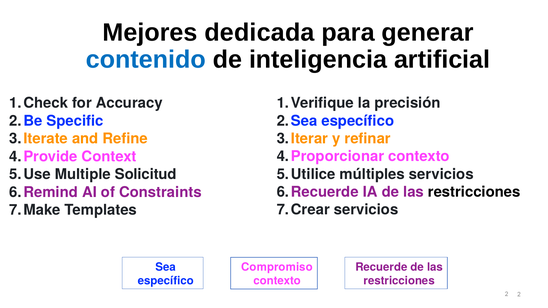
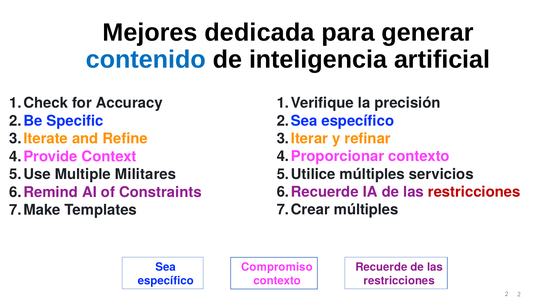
Solicitud: Solicitud -> Militares
restricciones at (474, 192) colour: black -> red
servicios at (366, 210): servicios -> múltiples
